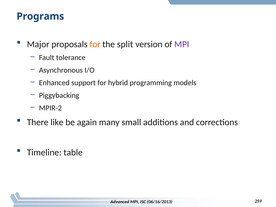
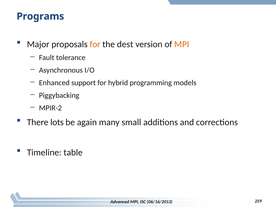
split: split -> dest
MPI at (182, 44) colour: purple -> orange
like: like -> lots
